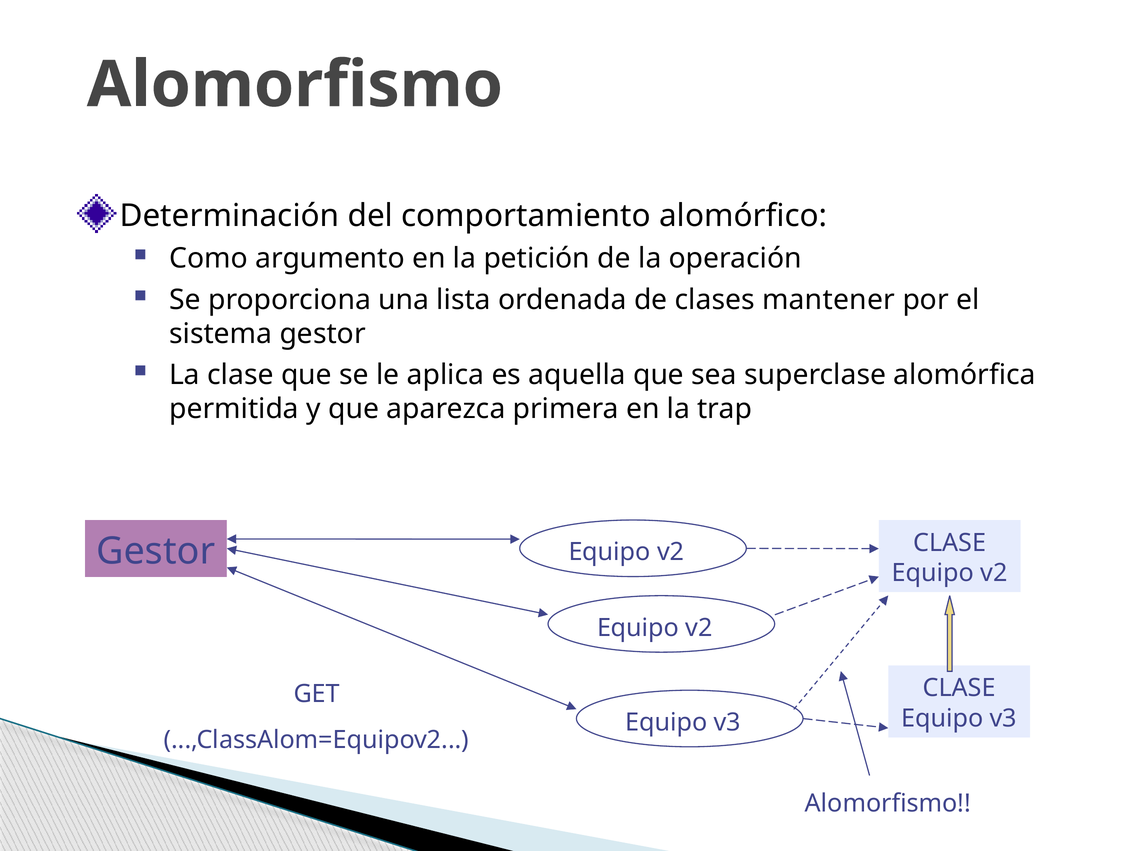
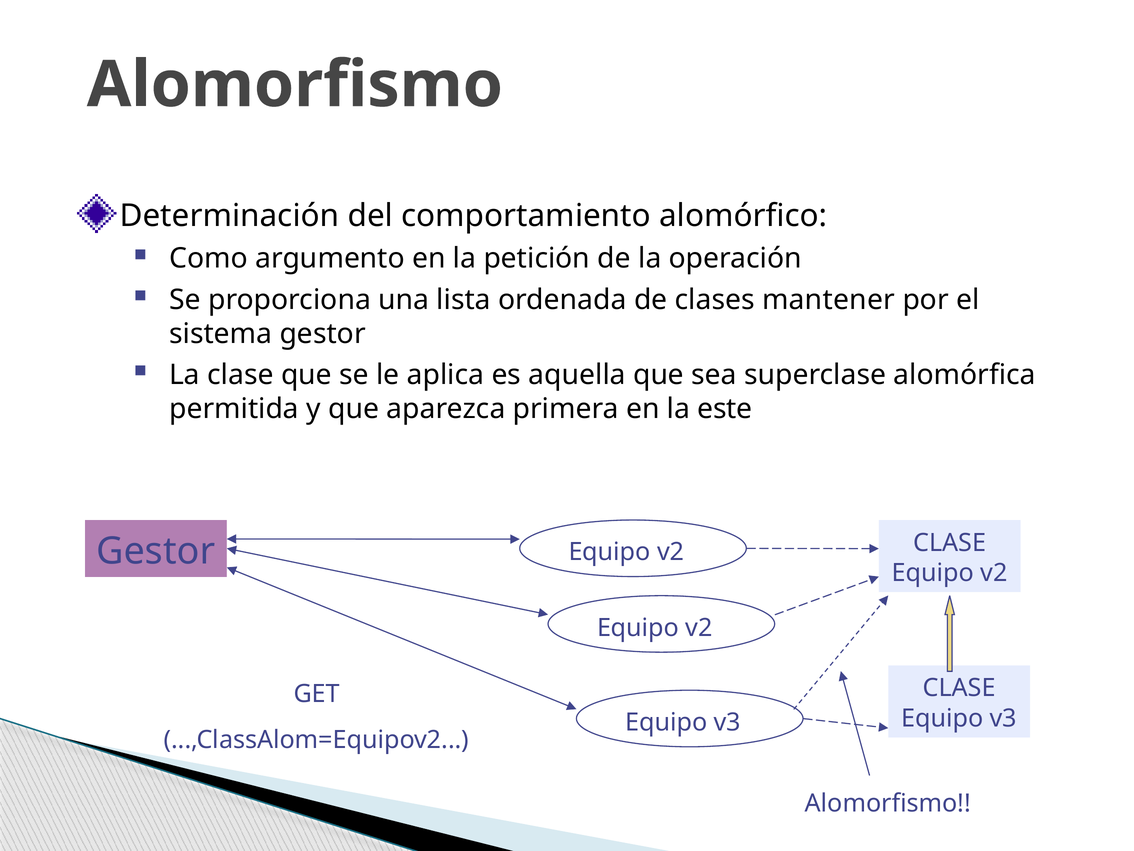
trap: trap -> este
